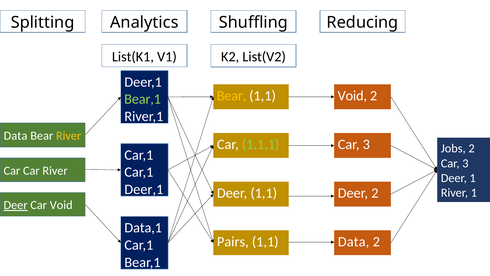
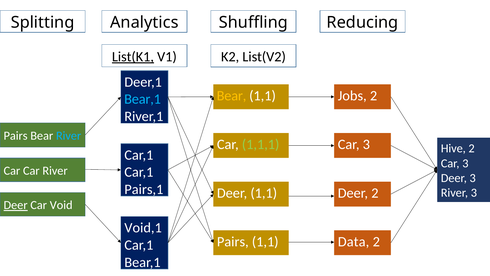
List(K1 underline: none -> present
Void at (352, 96): Void -> Jobs
Bear,1 at (143, 99) colour: light green -> light blue
Data at (16, 136): Data -> Pairs
River at (69, 136) colour: yellow -> light blue
Jobs: Jobs -> Hive
Deer 1: 1 -> 3
Deer,1 at (144, 189): Deer,1 -> Pairs,1
River 1: 1 -> 3
Data,1: Data,1 -> Void,1
